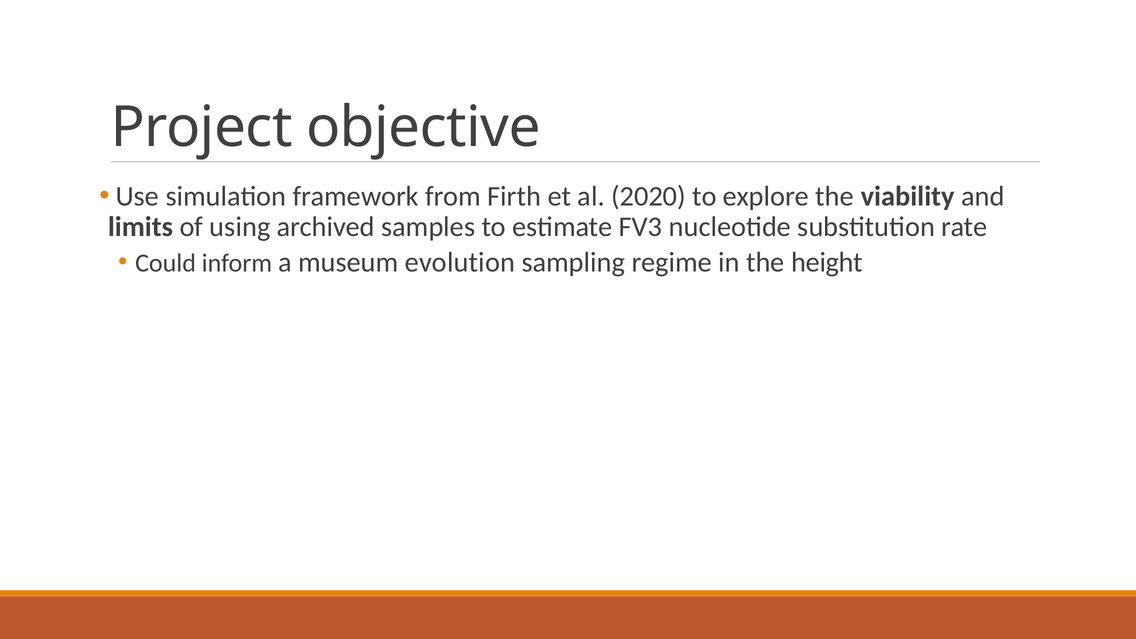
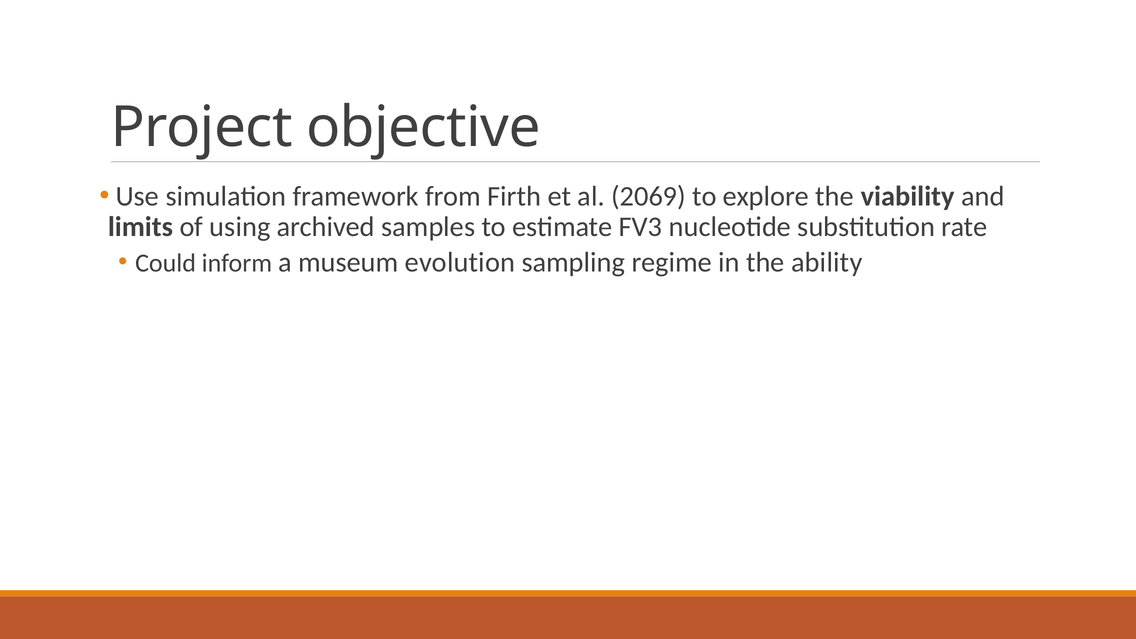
2020: 2020 -> 2069
height: height -> ability
